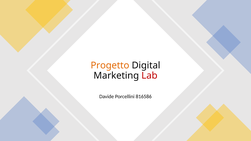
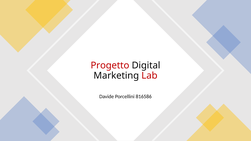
Progetto colour: orange -> red
